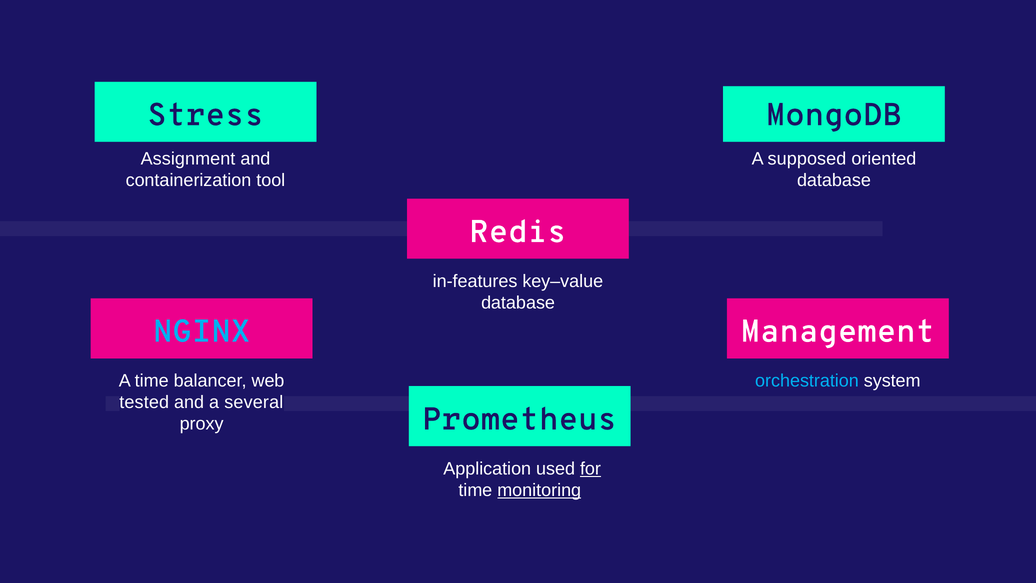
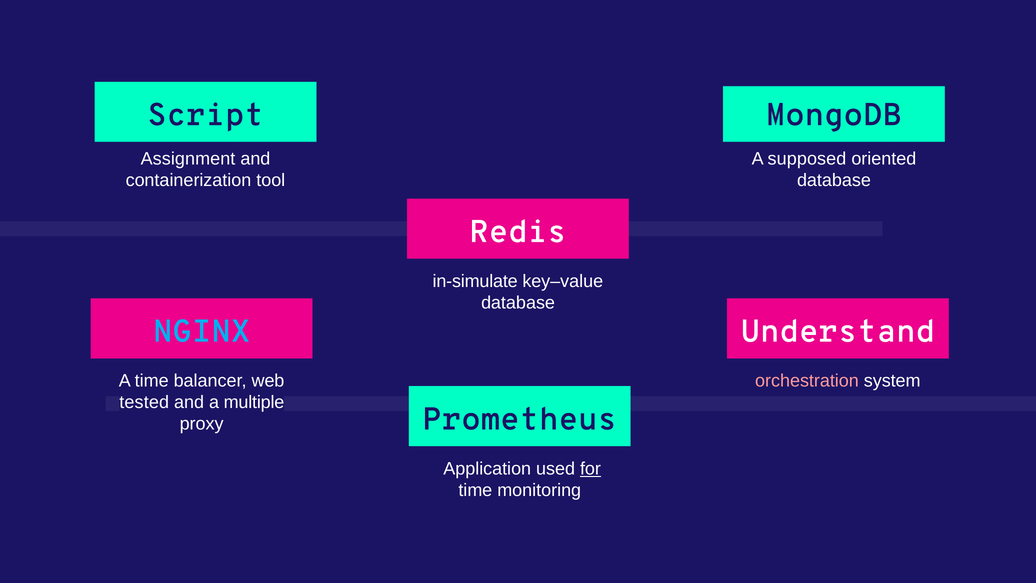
Stress: Stress -> Script
in-features: in-features -> in-simulate
Management: Management -> Understand
orchestration colour: light blue -> pink
several: several -> multiple
monitoring underline: present -> none
